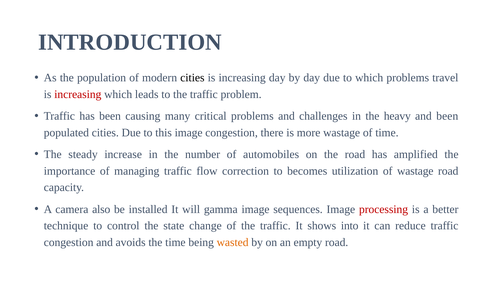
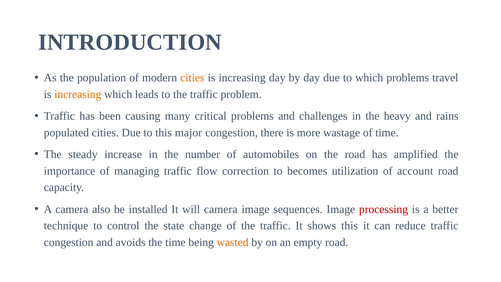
cities at (192, 78) colour: black -> orange
increasing at (78, 94) colour: red -> orange
and been: been -> rains
this image: image -> major
of wastage: wastage -> account
will gamma: gamma -> camera
shows into: into -> this
